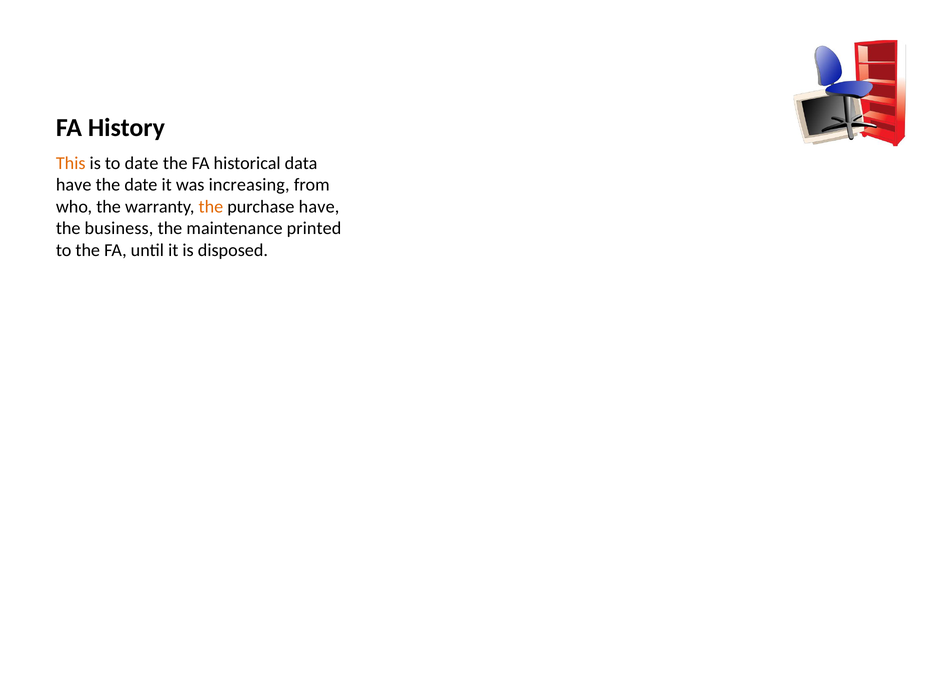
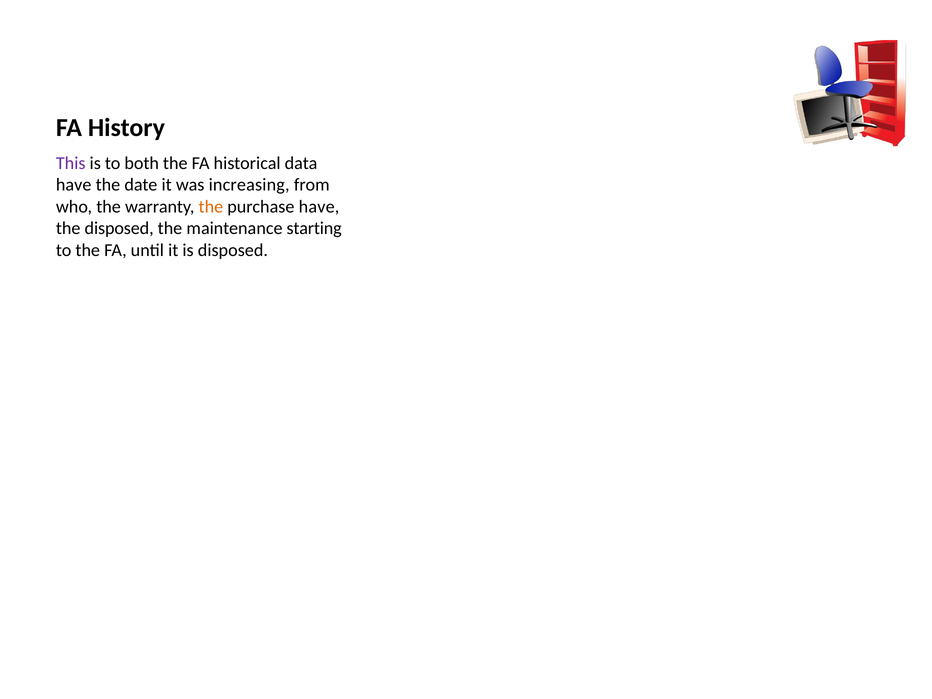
This colour: orange -> purple
to date: date -> both
the business: business -> disposed
printed: printed -> starting
